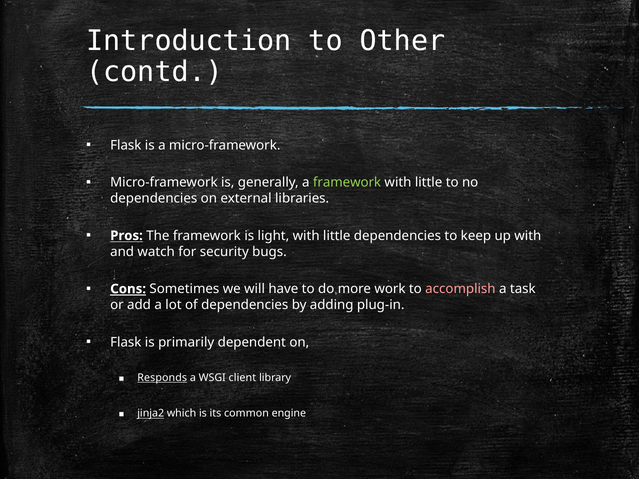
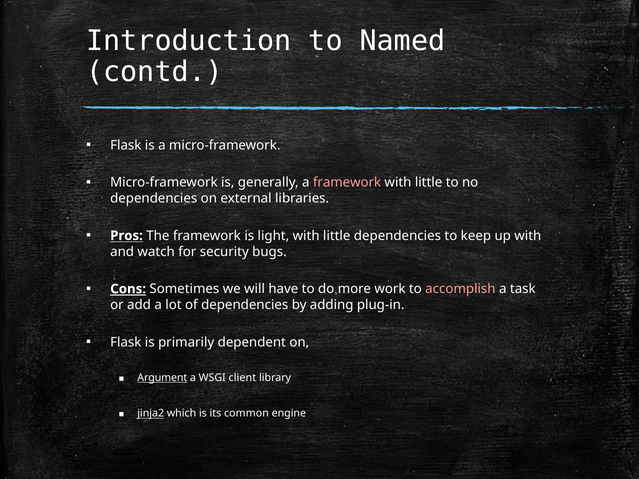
Other: Other -> Named
framework at (347, 183) colour: light green -> pink
Responds: Responds -> Argument
